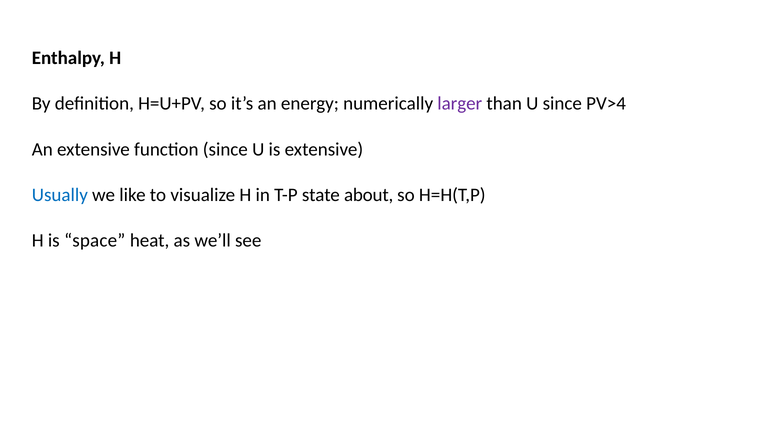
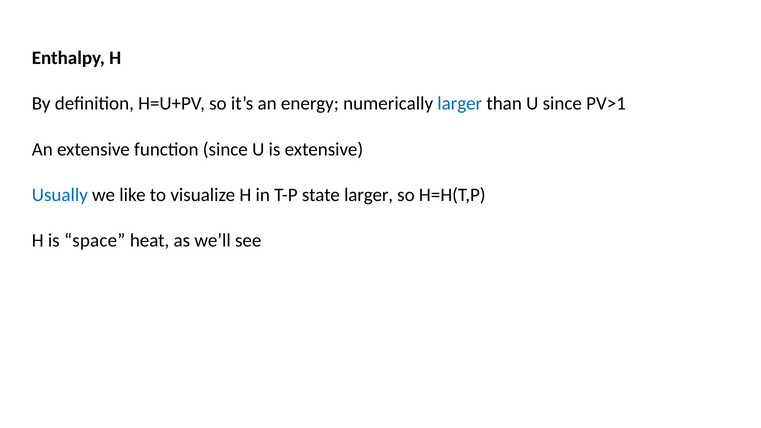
larger at (460, 104) colour: purple -> blue
PV>4: PV>4 -> PV>1
state about: about -> larger
